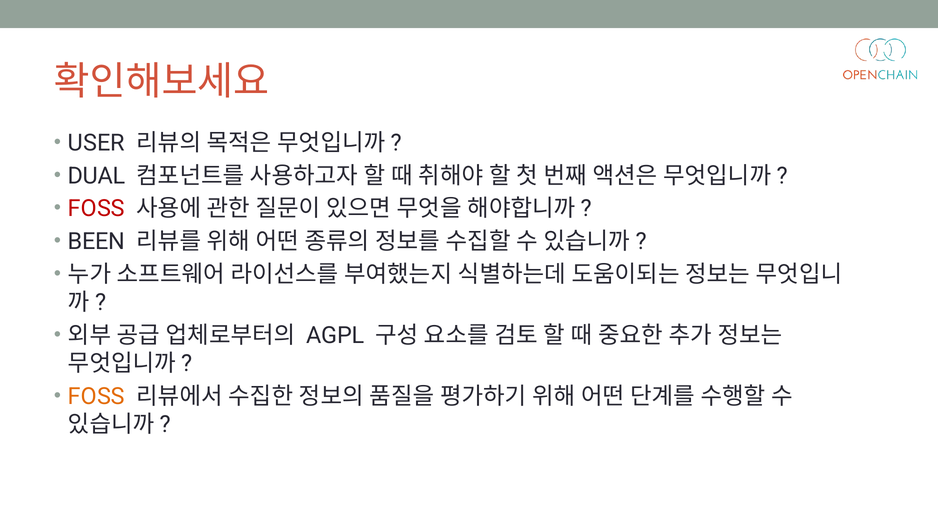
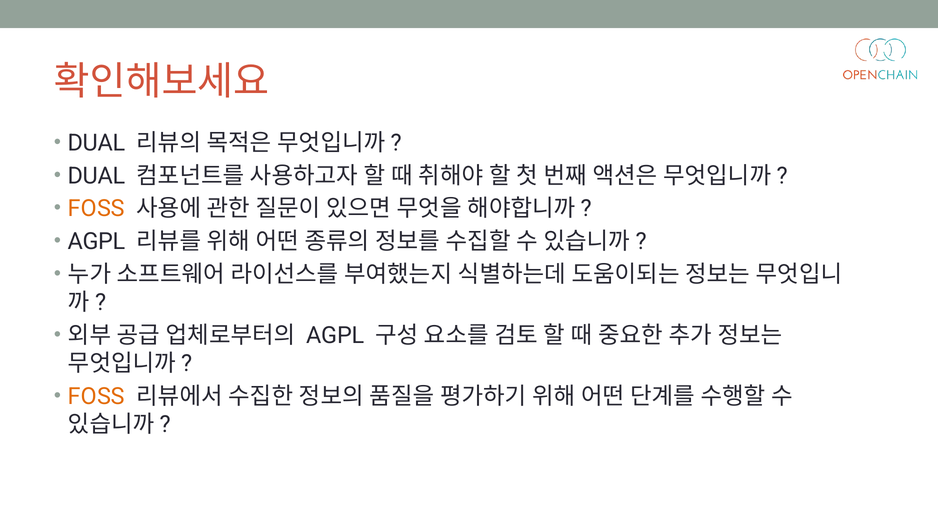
USER at (96, 143): USER -> DUAL
FOSS at (96, 209) colour: red -> orange
BEEN at (97, 241): BEEN -> AGPL
